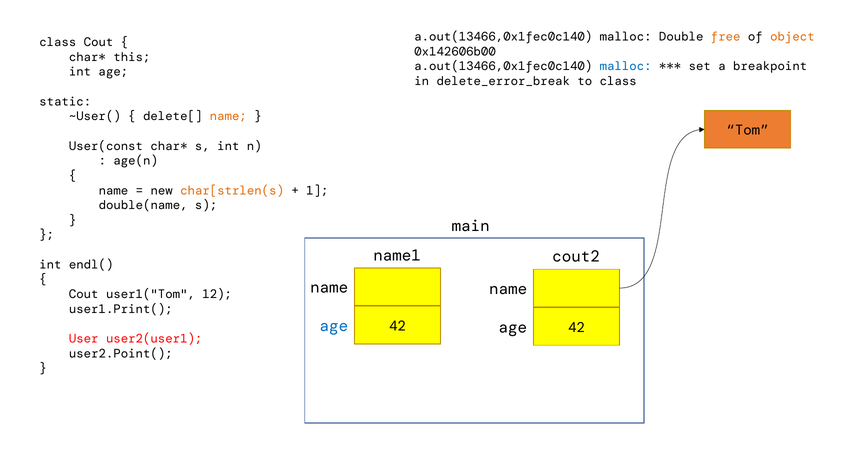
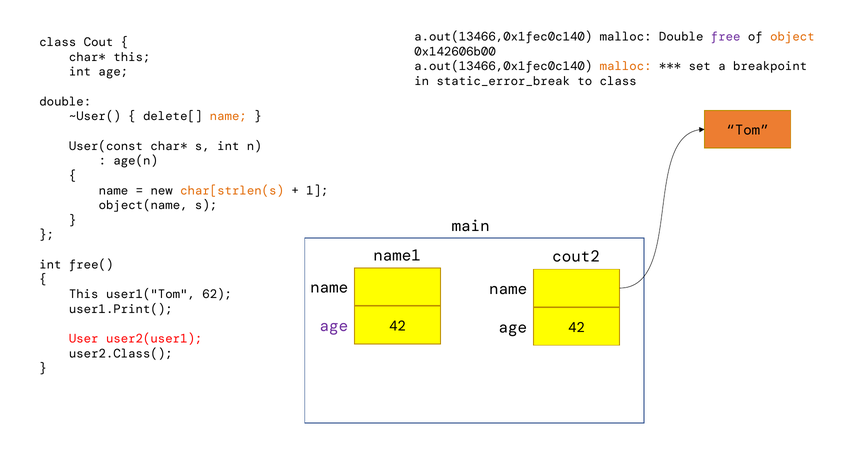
free colour: orange -> purple
malloc at (626, 66) colour: blue -> orange
delete_error_break: delete_error_break -> static_error_break
static at (65, 102): static -> double
double(name: double(name -> object(name
endl(: endl( -> free(
Cout at (84, 294): Cout -> This
12: 12 -> 62
age at (334, 326) colour: blue -> purple
user2.Point(: user2.Point( -> user2.Class(
